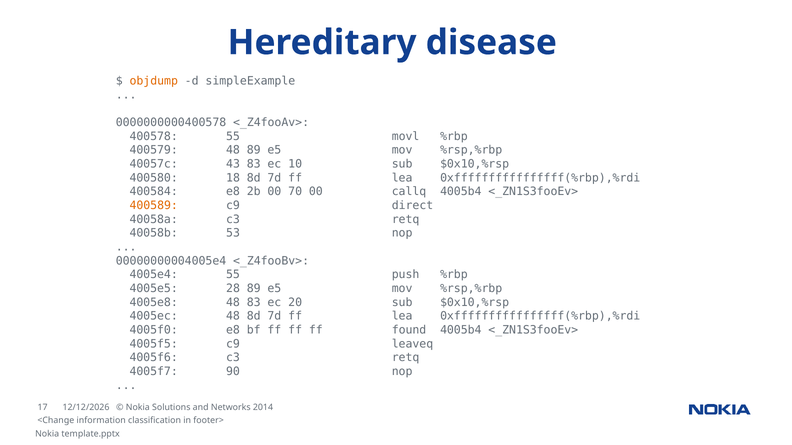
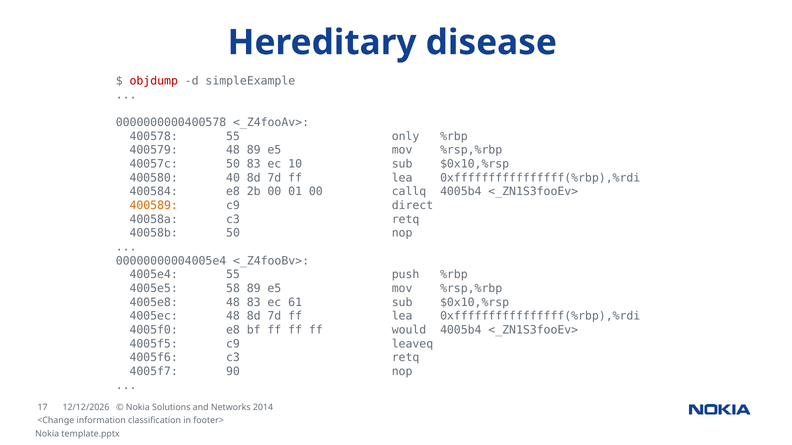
objdump colour: orange -> red
movl: movl -> only
40057c 43: 43 -> 50
18: 18 -> 40
70: 70 -> 01
40058b 53: 53 -> 50
28: 28 -> 58
20: 20 -> 61
found: found -> would
